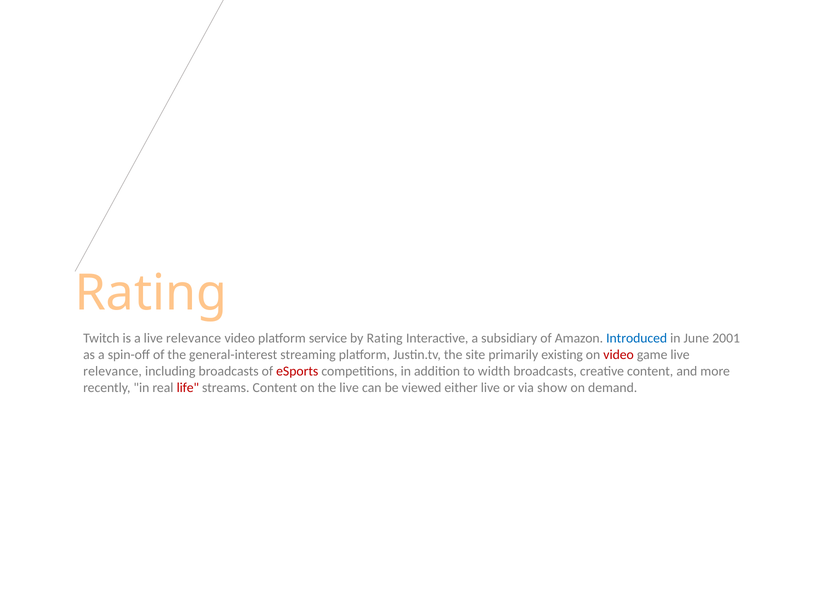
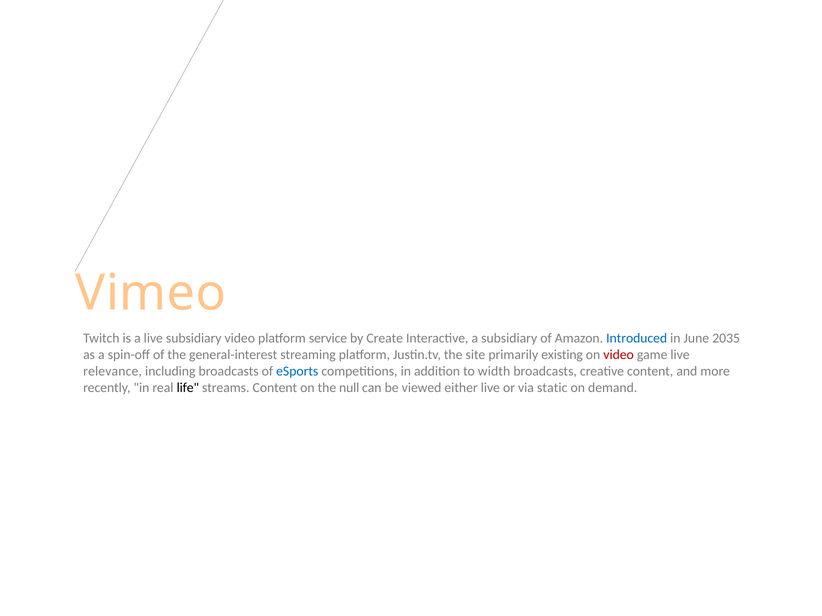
Rating at (151, 293): Rating -> Vimeo
a live relevance: relevance -> subsidiary
by Rating: Rating -> Create
2001: 2001 -> 2035
eSports colour: red -> blue
life colour: red -> black
the live: live -> null
show: show -> static
